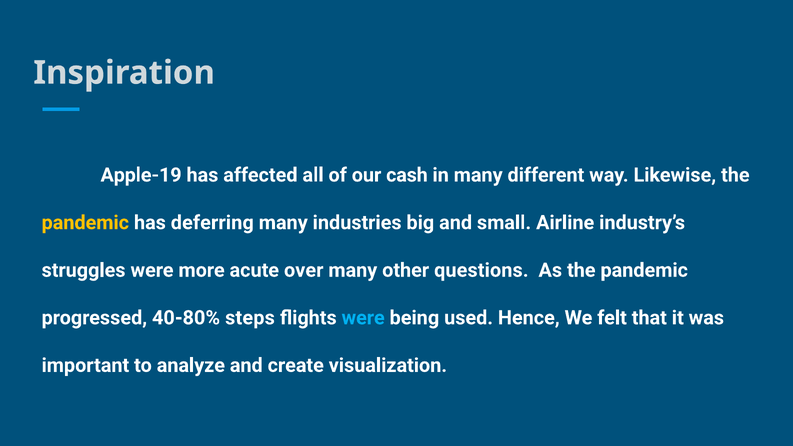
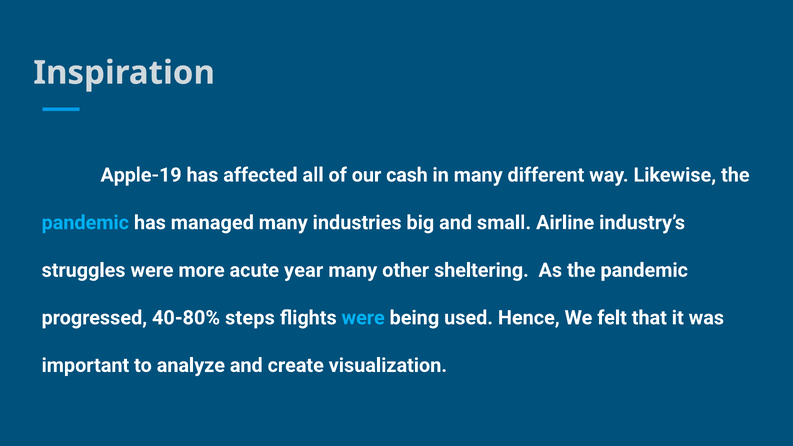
pandemic at (85, 223) colour: yellow -> light blue
deferring: deferring -> managed
over: over -> year
questions: questions -> sheltering
